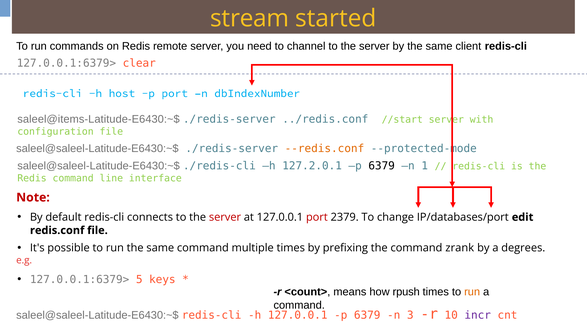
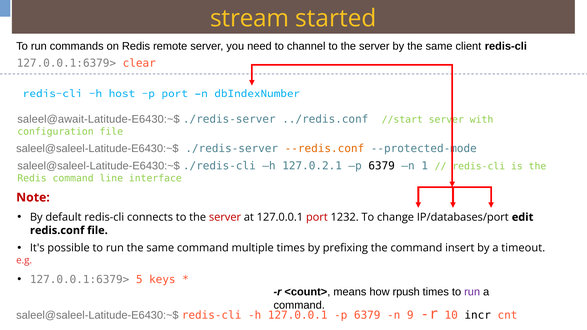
saleel@items-Latitude-E6430:~$: saleel@items-Latitude-E6430:~$ -> saleel@await-Latitude-E6430:~$
127.2.0.1: 127.2.0.1 -> 127.0.2.1
2379: 2379 -> 1232
zrank: zrank -> insert
degrees: degrees -> timeout
run at (472, 292) colour: orange -> purple
3: 3 -> 9
incr colour: purple -> black
